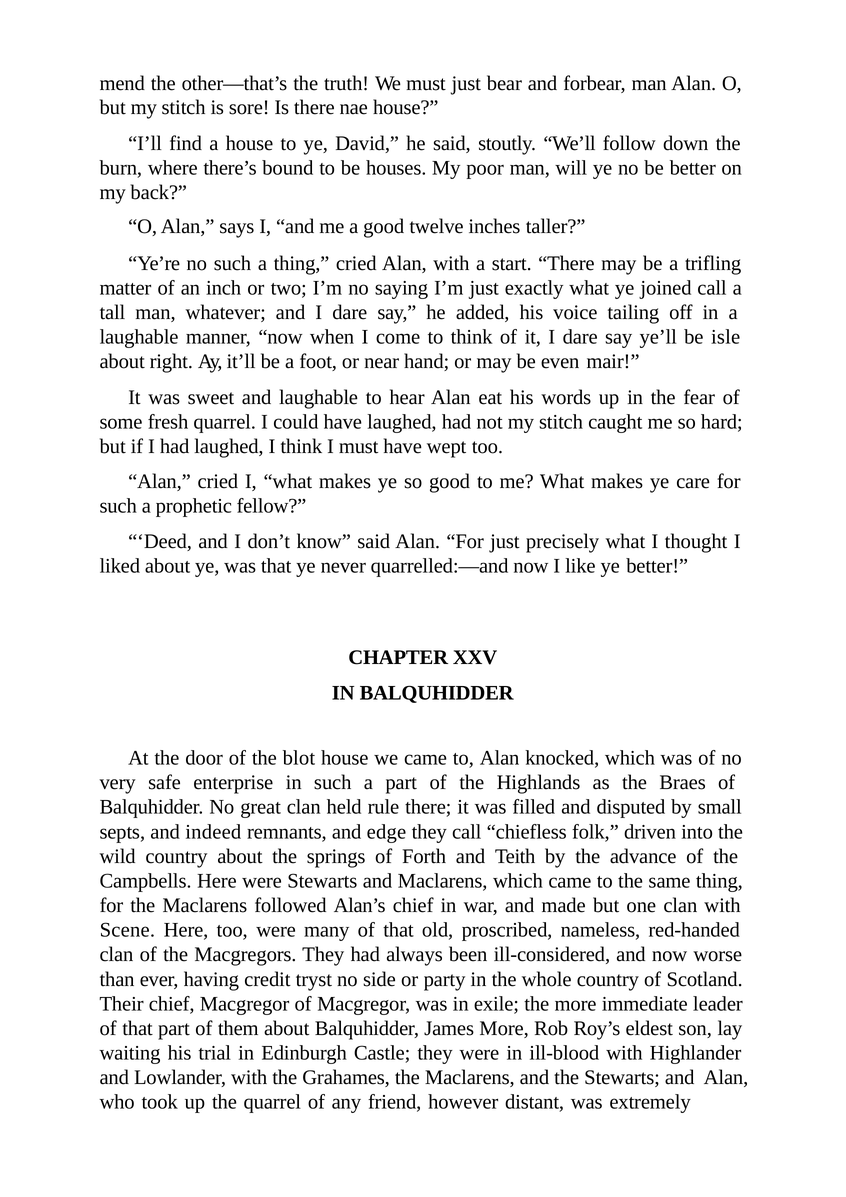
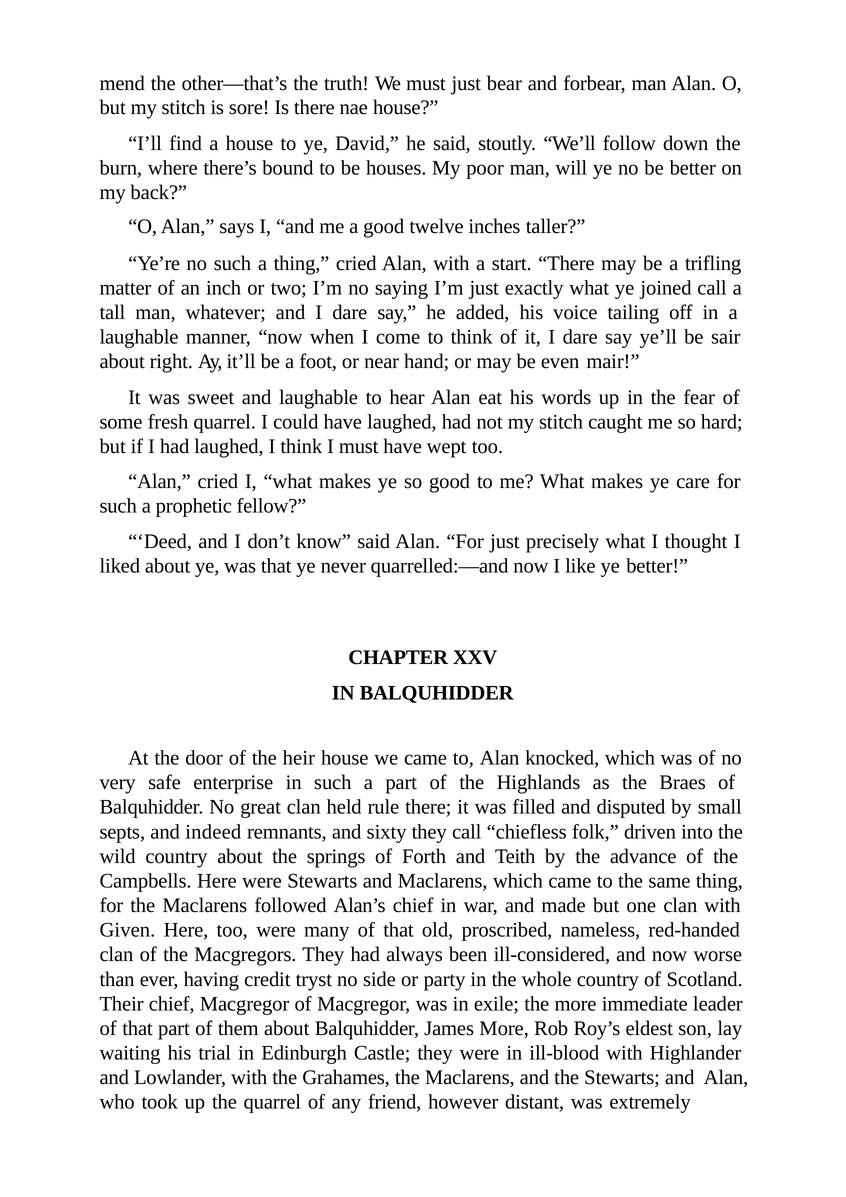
isle: isle -> sair
blot: blot -> heir
edge: edge -> sixty
Scene: Scene -> Given
